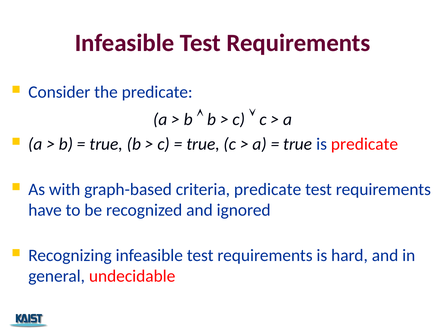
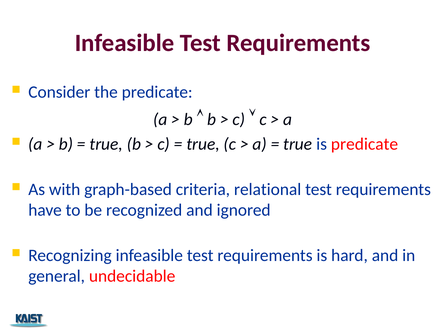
criteria predicate: predicate -> relational
